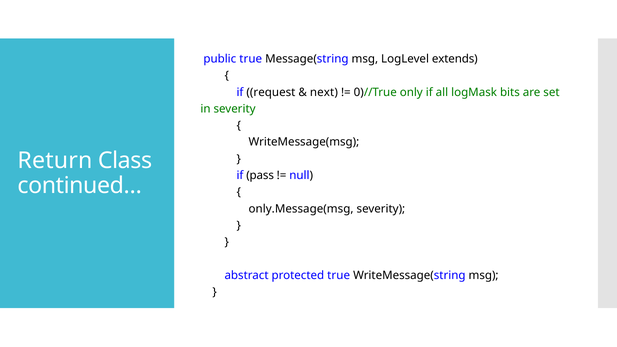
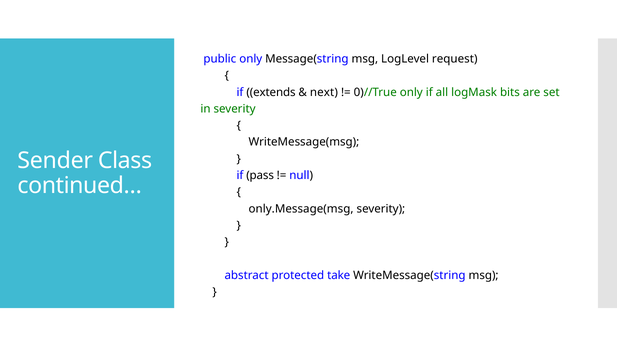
public true: true -> only
extends: extends -> request
request: request -> extends
Return: Return -> Sender
protected true: true -> take
